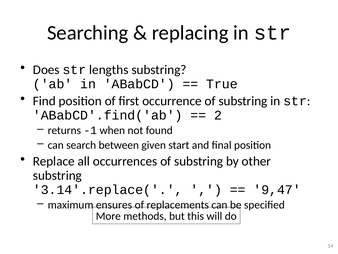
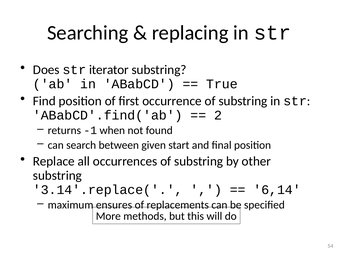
lengths: lengths -> iterator
9,47: 9,47 -> 6,14
